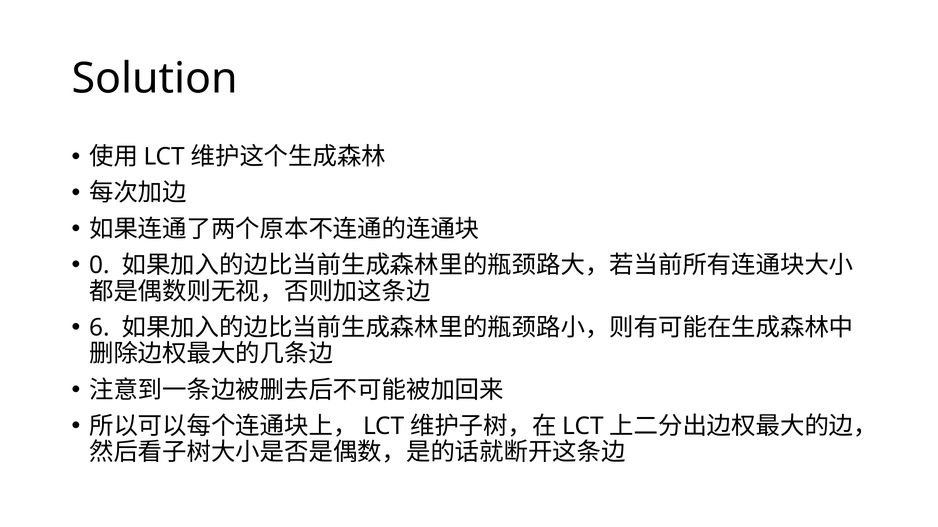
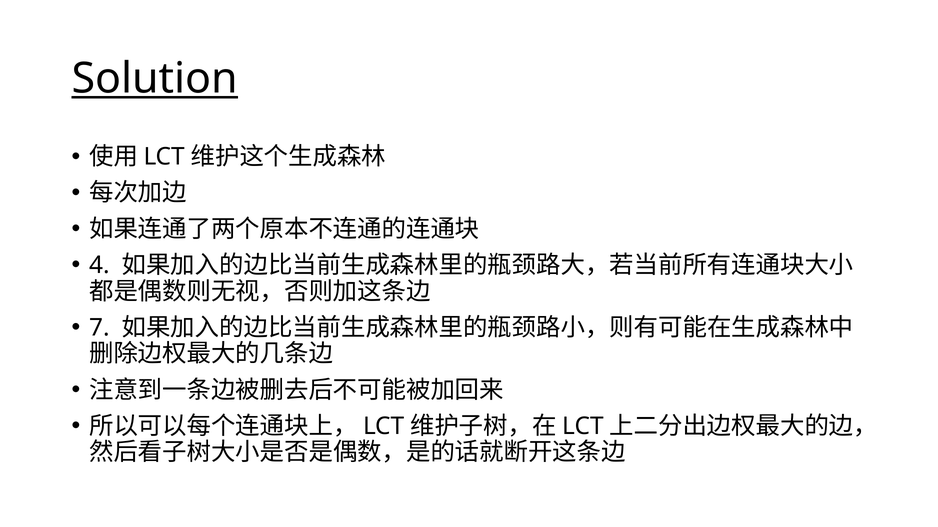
Solution underline: none -> present
0: 0 -> 4
6: 6 -> 7
